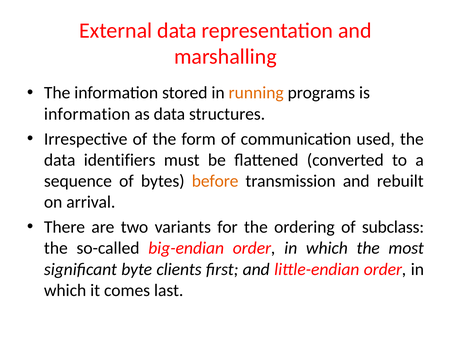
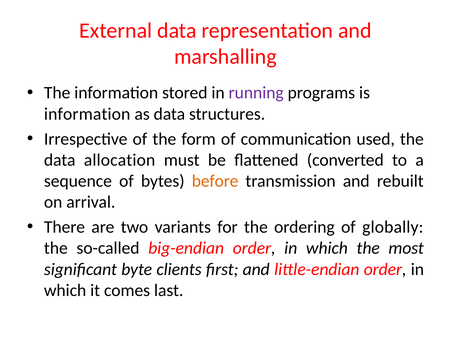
running colour: orange -> purple
identifiers: identifiers -> allocation
subclass: subclass -> globally
